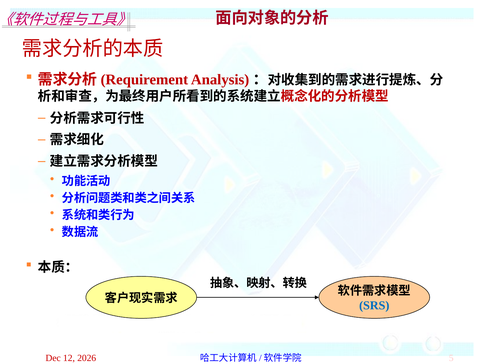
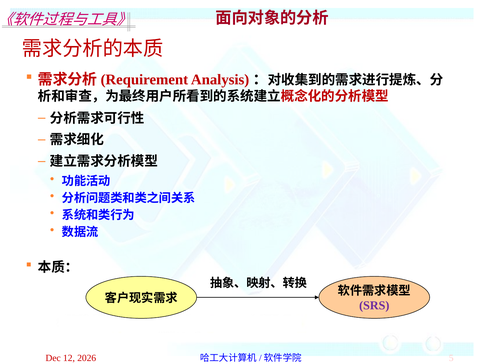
SRS colour: blue -> purple
